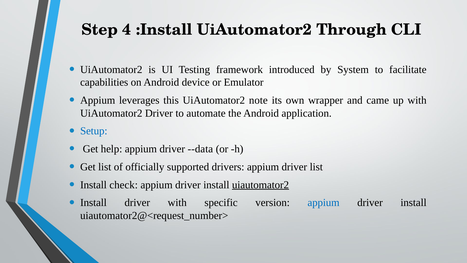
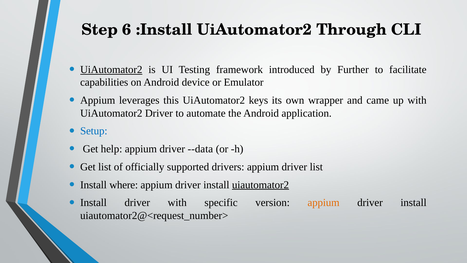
4: 4 -> 6
UiAutomator2 at (111, 70) underline: none -> present
System: System -> Further
note: note -> keys
check: check -> where
appium at (324, 202) colour: blue -> orange
